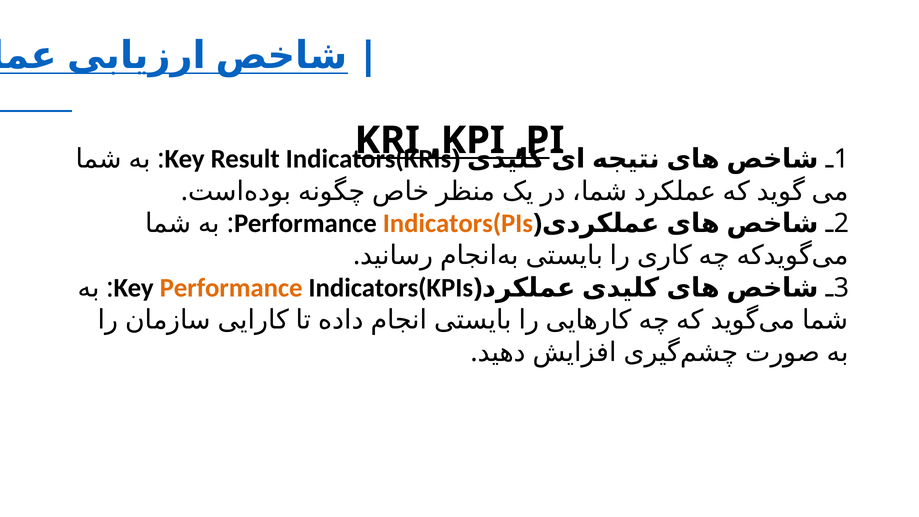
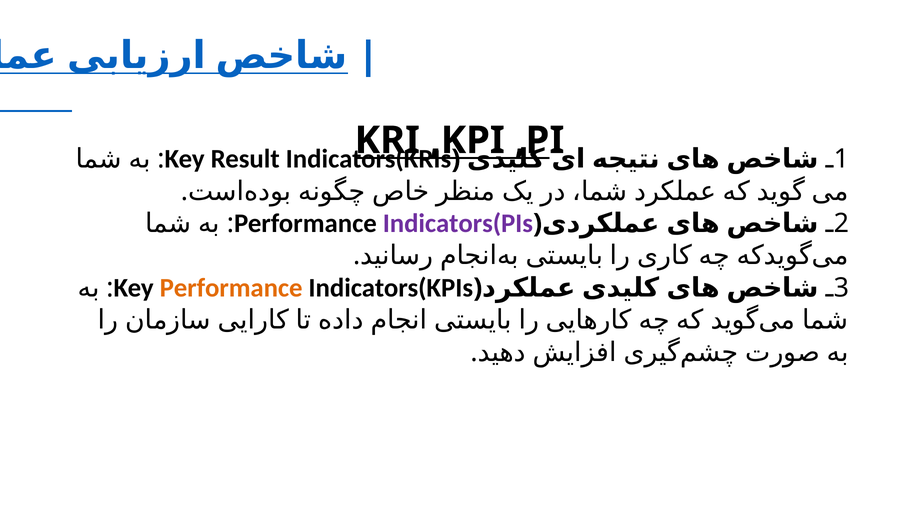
Indicators(PIs colour: orange -> purple
